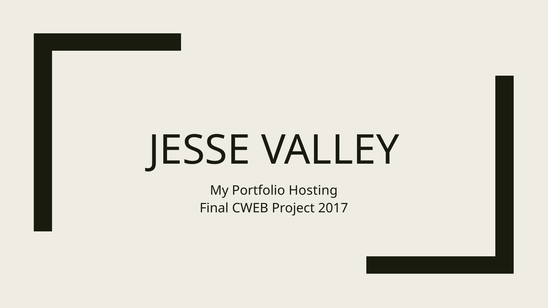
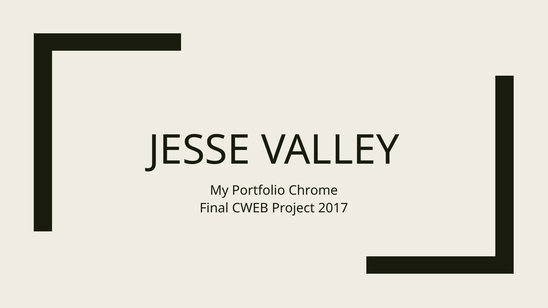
Hosting: Hosting -> Chrome
